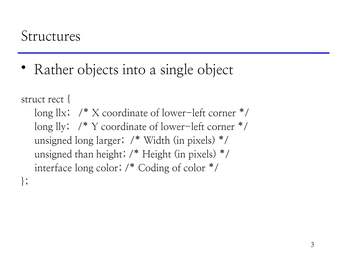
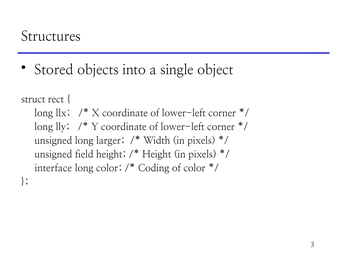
Rather: Rather -> Stored
than: than -> field
